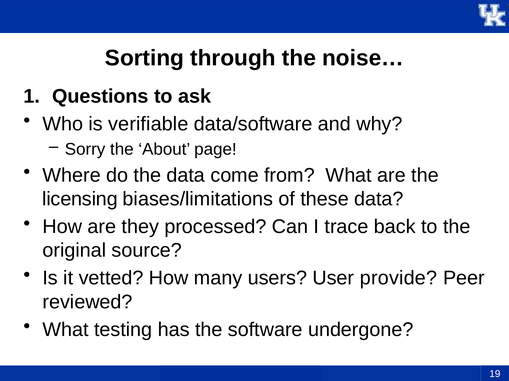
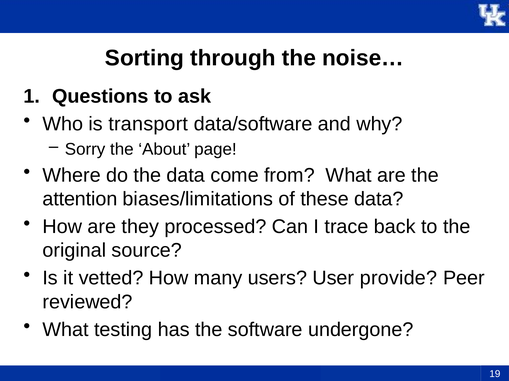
verifiable: verifiable -> transport
licensing: licensing -> attention
